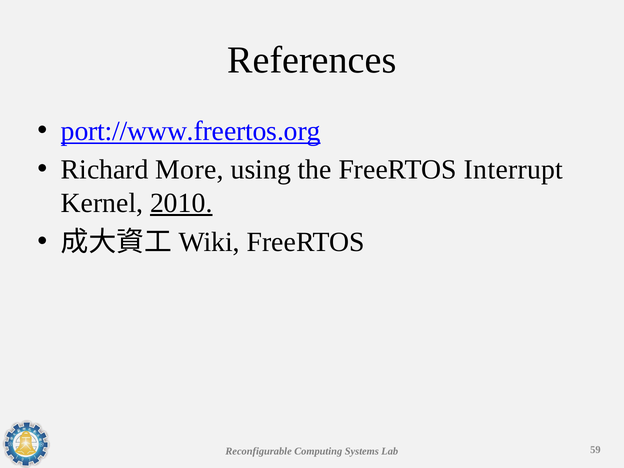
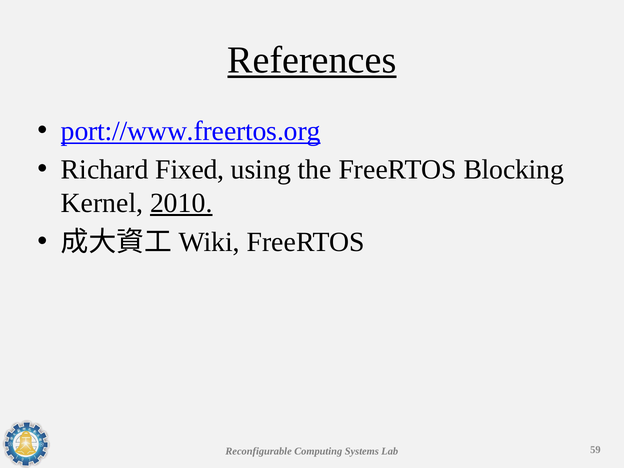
References underline: none -> present
More: More -> Fixed
Interrupt: Interrupt -> Blocking
